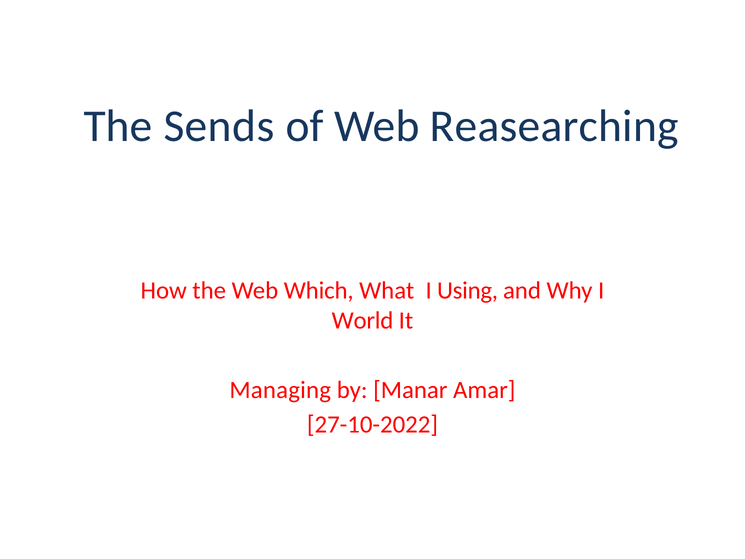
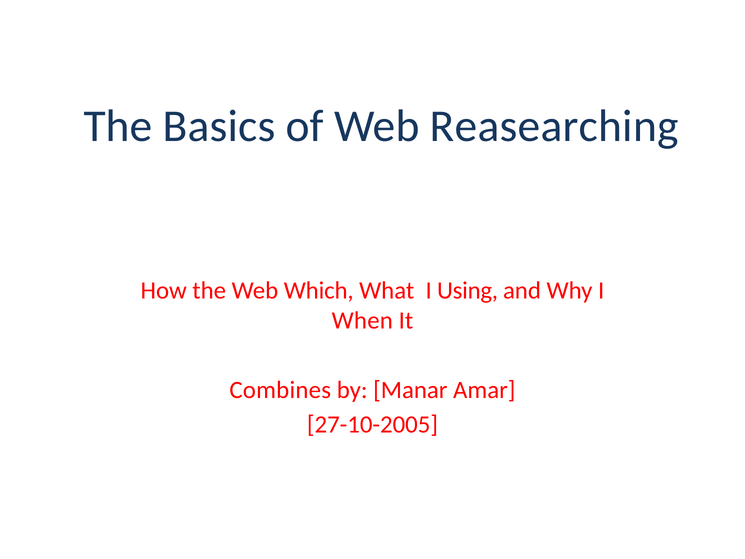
Sends: Sends -> Basics
World: World -> When
Managing: Managing -> Combines
27-10-2022: 27-10-2022 -> 27-10-2005
